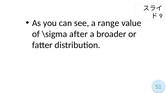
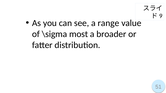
after: after -> most
